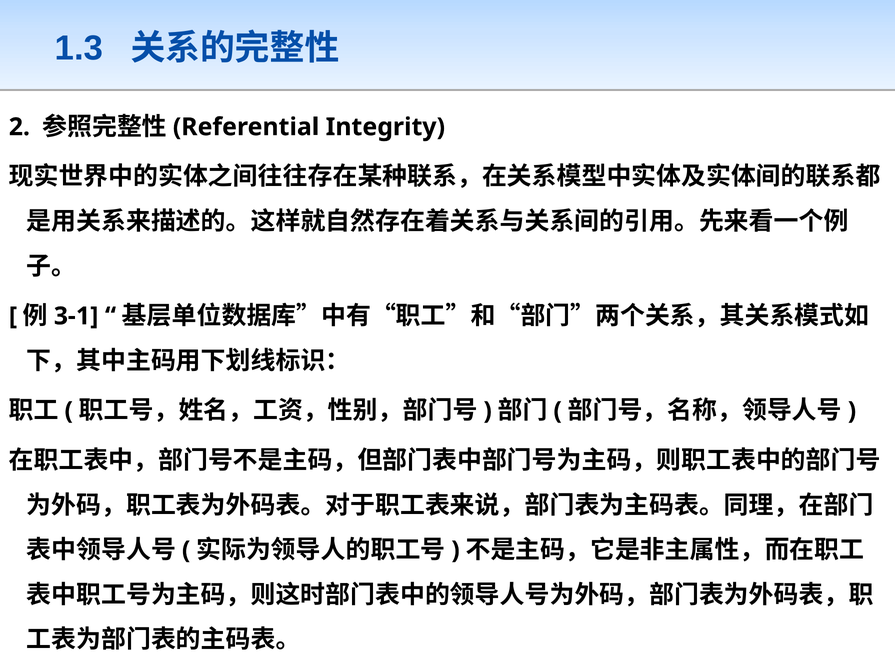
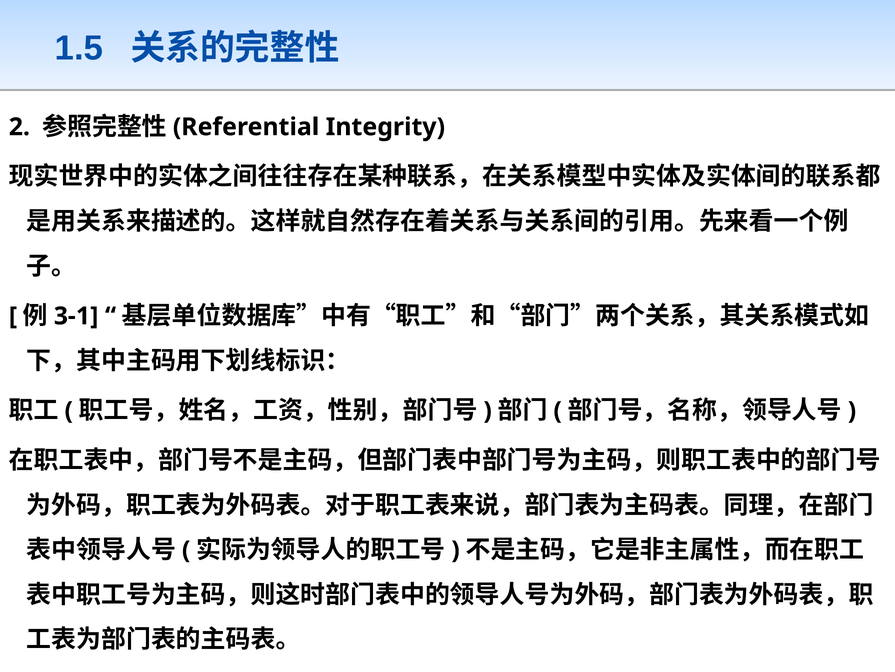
1.3: 1.3 -> 1.5
